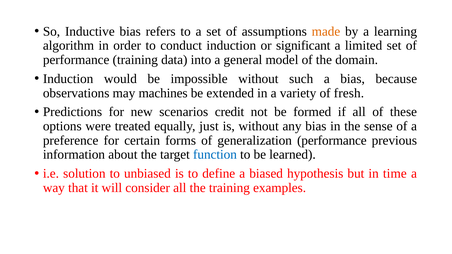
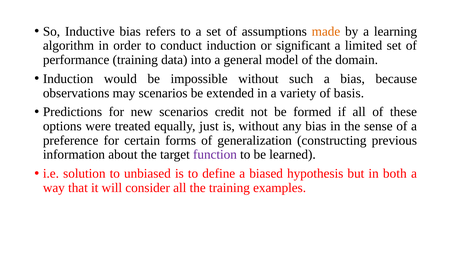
may machines: machines -> scenarios
fresh: fresh -> basis
generalization performance: performance -> constructing
function colour: blue -> purple
time: time -> both
